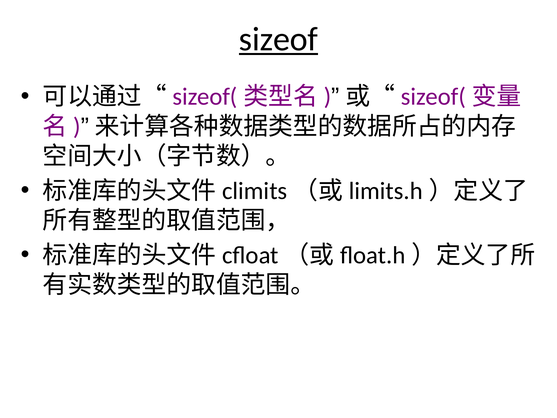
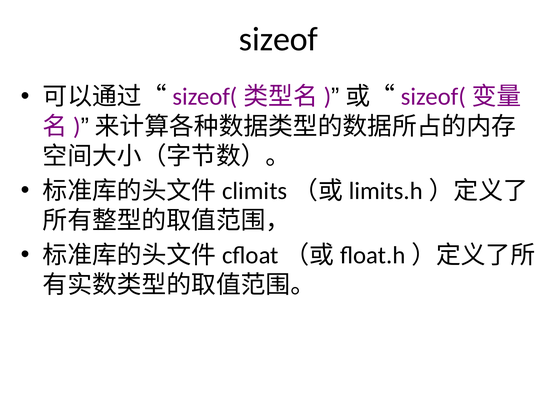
sizeof underline: present -> none
